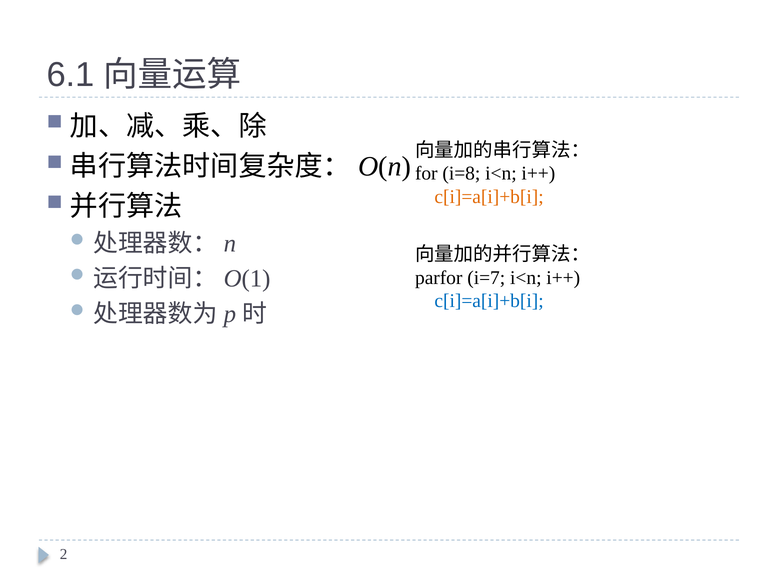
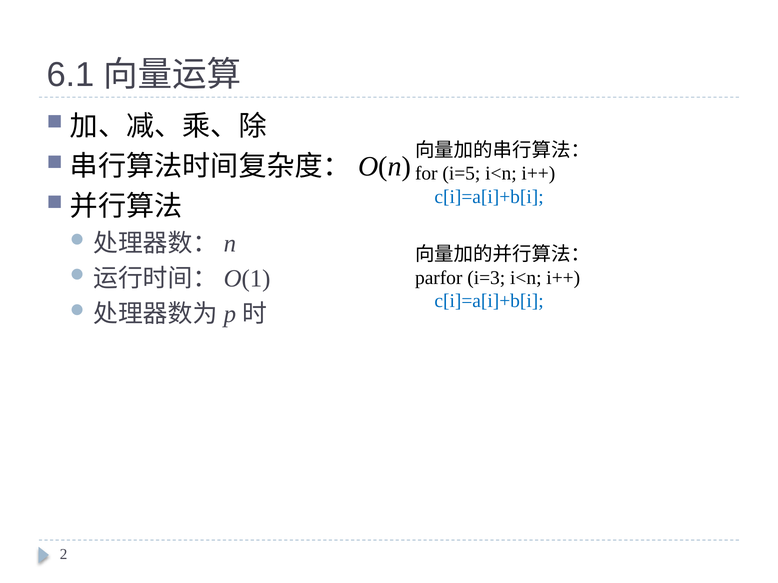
i=8: i=8 -> i=5
c[i]=a[i]+b[i at (489, 197) colour: orange -> blue
i=7: i=7 -> i=3
